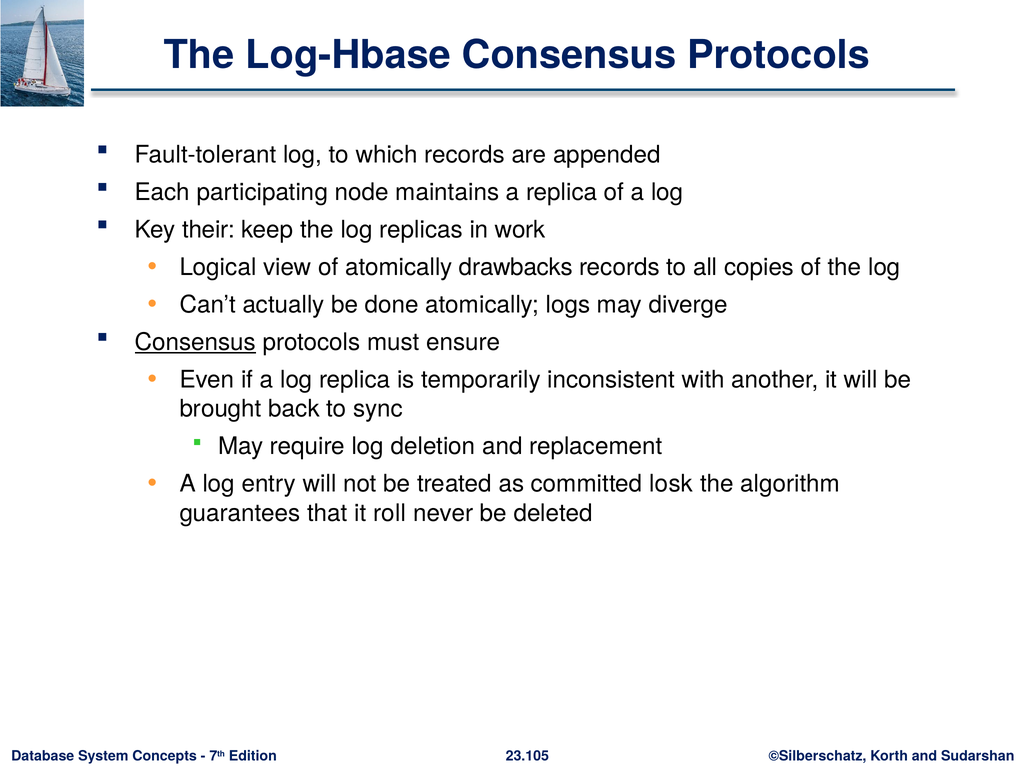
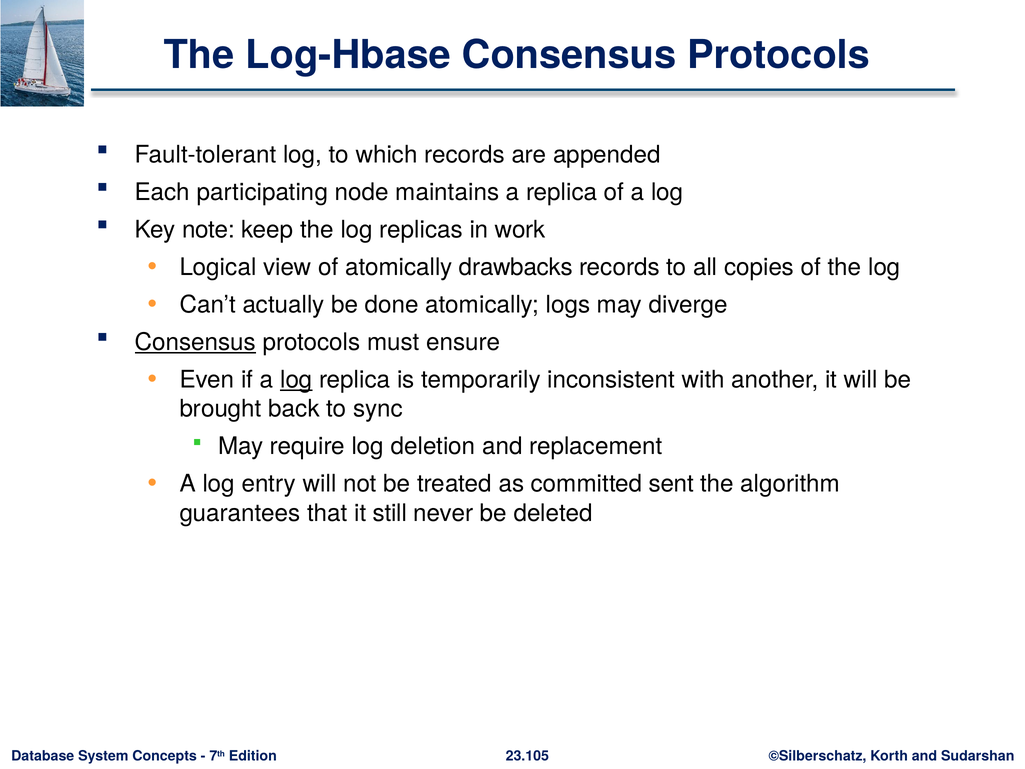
their: their -> note
log at (296, 380) underline: none -> present
losk: losk -> sent
roll: roll -> still
